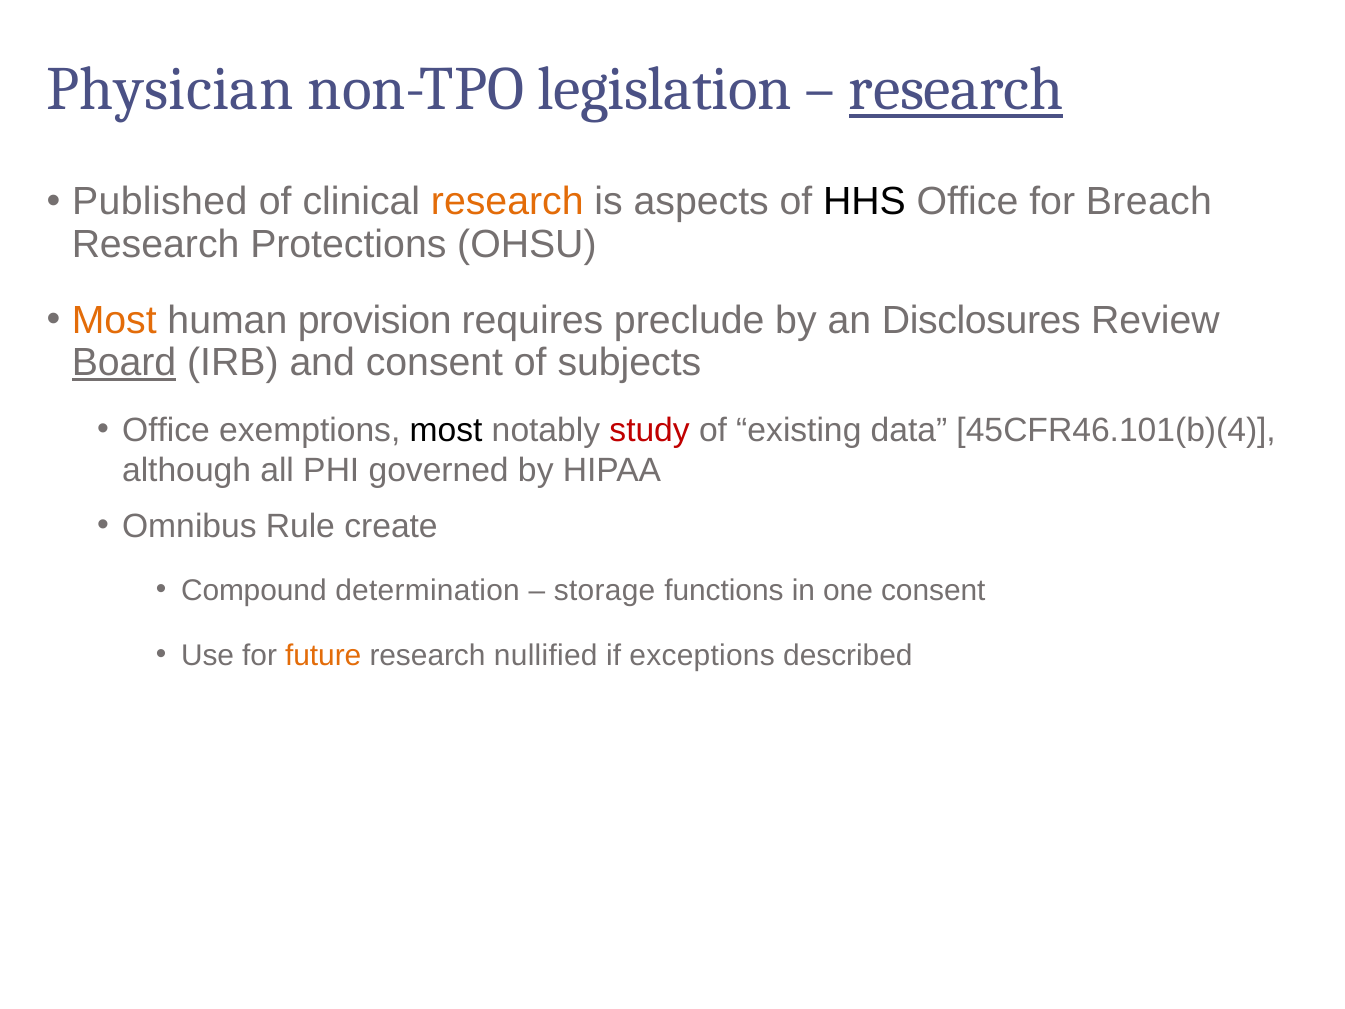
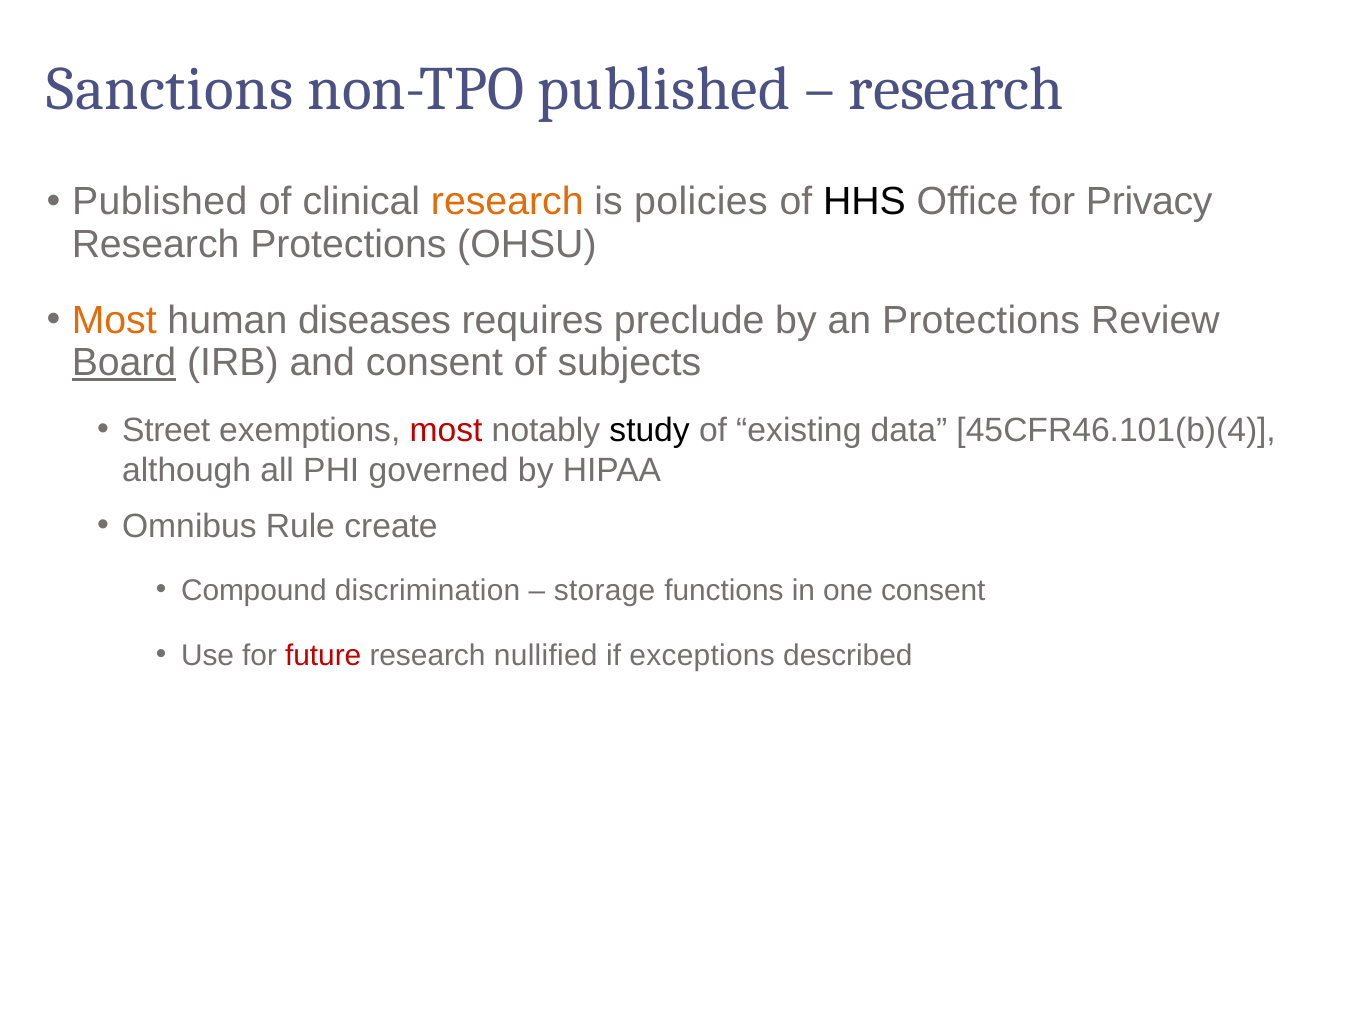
Physician: Physician -> Sanctions
non-TPO legislation: legislation -> published
research at (956, 89) underline: present -> none
aspects: aspects -> policies
Breach: Breach -> Privacy
provision: provision -> diseases
an Disclosures: Disclosures -> Protections
Office at (166, 430): Office -> Street
most at (446, 430) colour: black -> red
study colour: red -> black
determination: determination -> discrimination
future colour: orange -> red
